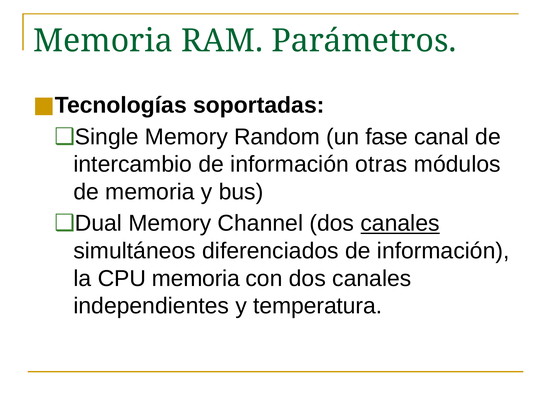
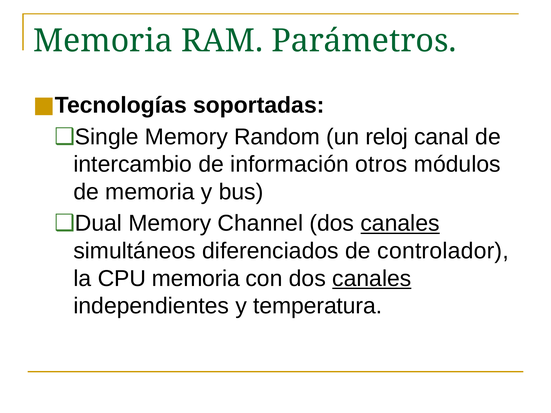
fase: fase -> reloj
otras: otras -> otros
diferenciados de información: información -> controlador
canales at (372, 279) underline: none -> present
